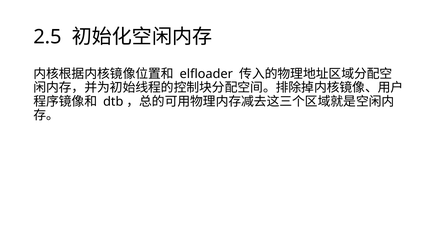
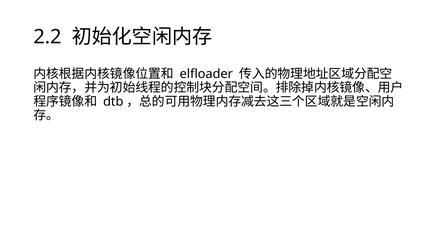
2.5: 2.5 -> 2.2
